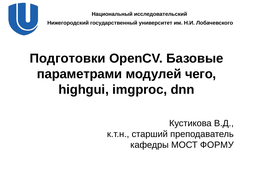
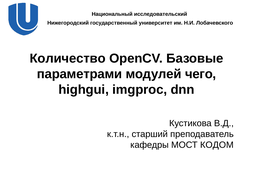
Подготовки: Подготовки -> Количество
ФОРМУ: ФОРМУ -> КОДОМ
